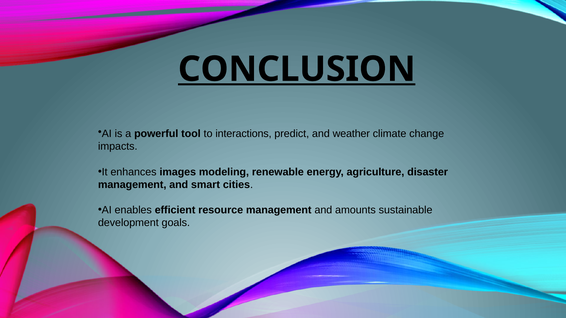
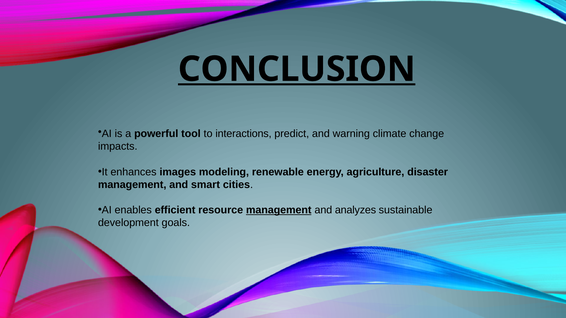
weather: weather -> warning
management at (279, 210) underline: none -> present
amounts: amounts -> analyzes
